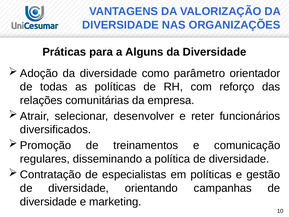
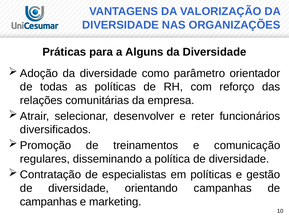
diversidade at (48, 201): diversidade -> campanhas
